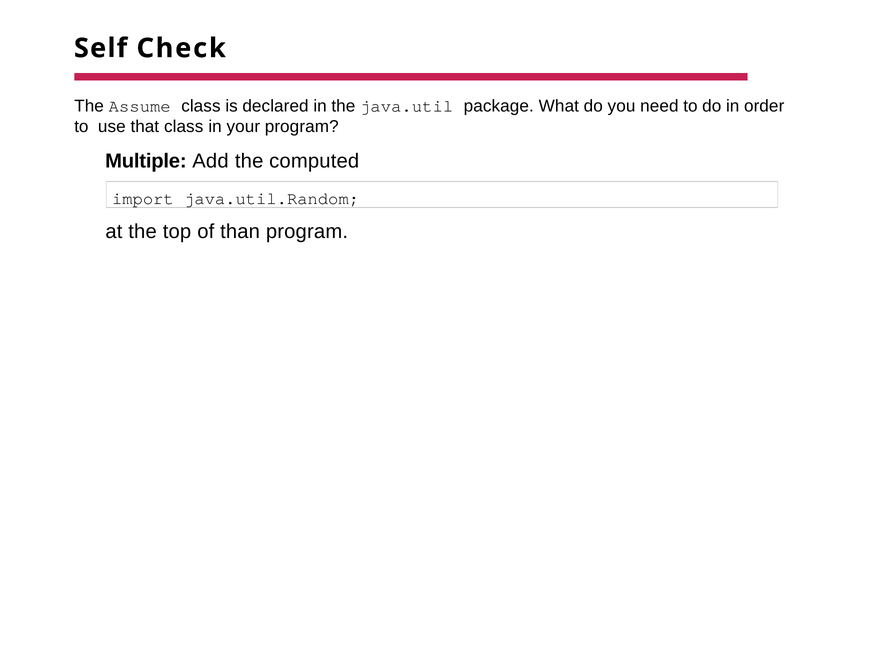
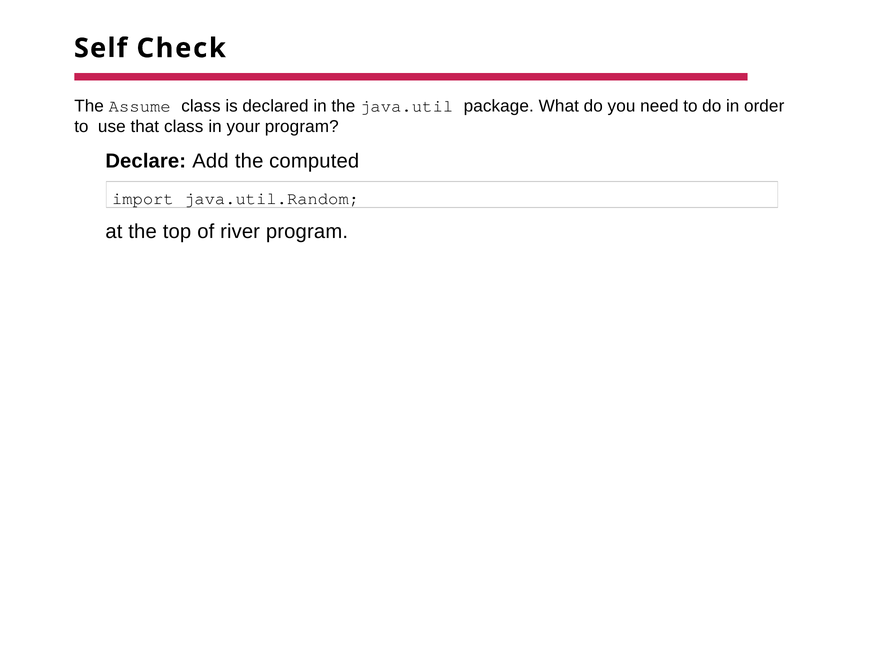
Multiple: Multiple -> Declare
than: than -> river
